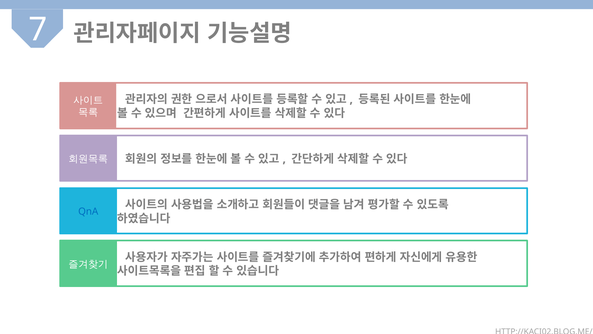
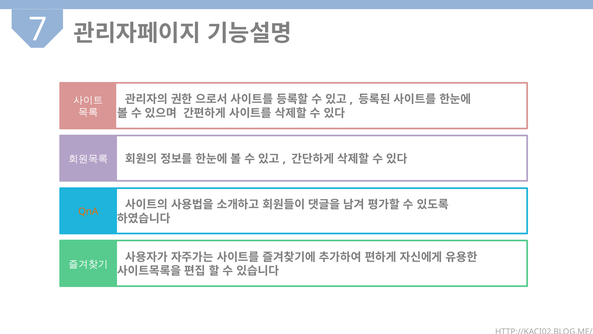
QnA colour: blue -> orange
